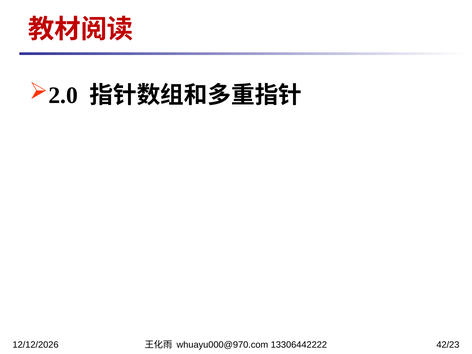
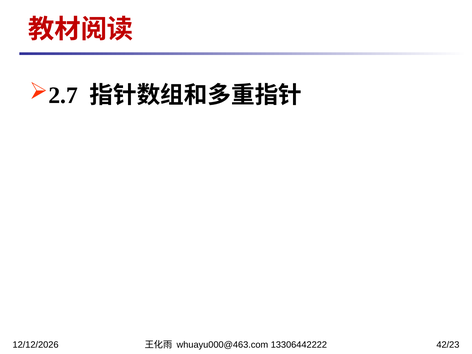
2.0: 2.0 -> 2.7
whuayu000@970.com: whuayu000@970.com -> whuayu000@463.com
